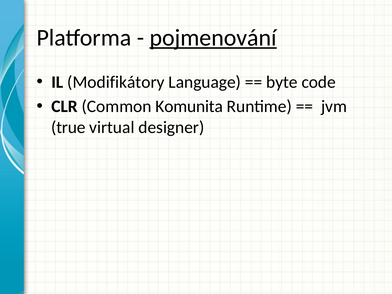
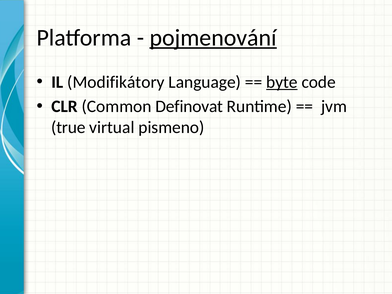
byte underline: none -> present
Komunita: Komunita -> Definovat
designer: designer -> pismeno
